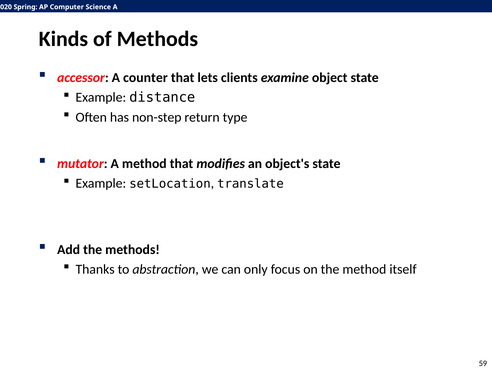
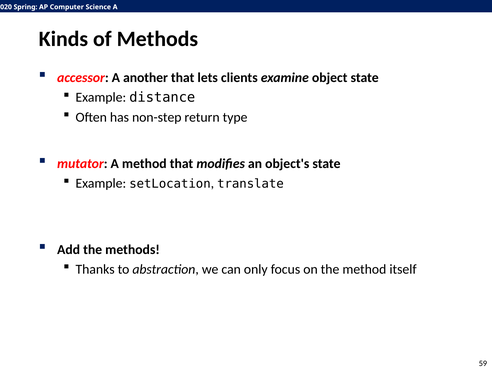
counter: counter -> another
